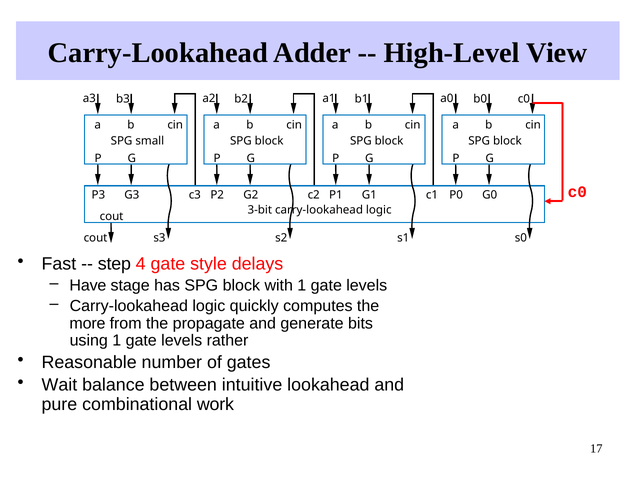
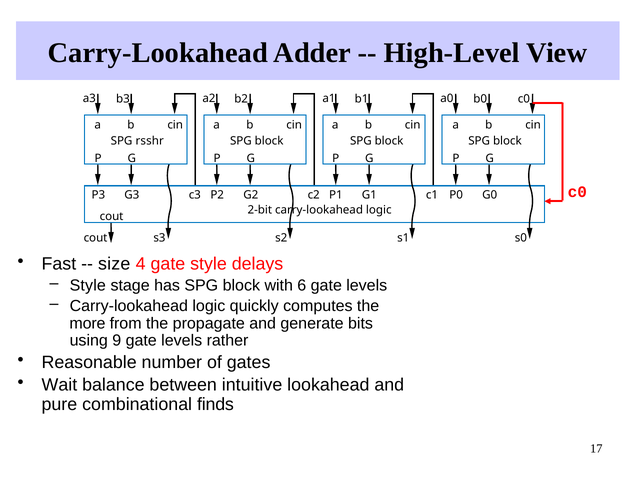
small: small -> rsshr
3-bit: 3-bit -> 2-bit
step: step -> size
Have at (88, 286): Have -> Style
with 1: 1 -> 6
using 1: 1 -> 9
work: work -> finds
